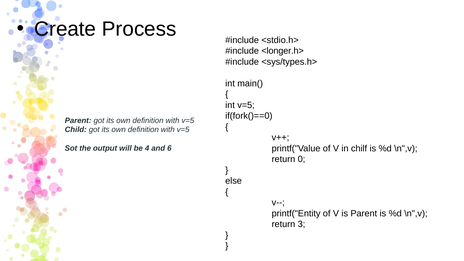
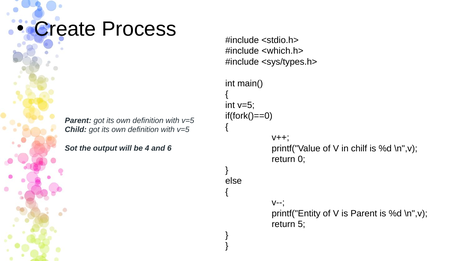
<longer.h>: <longer.h> -> <which.h>
3: 3 -> 5
